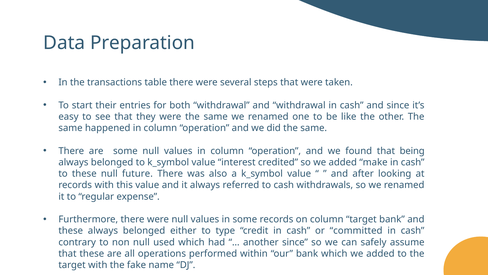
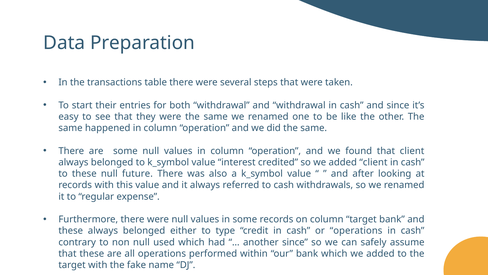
that being: being -> client
added make: make -> client
or committed: committed -> operations
